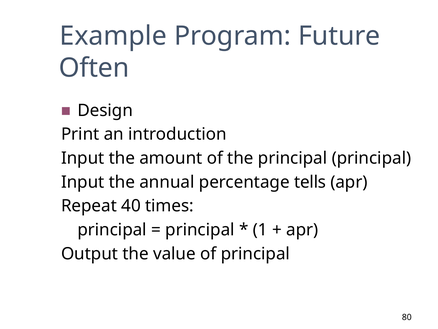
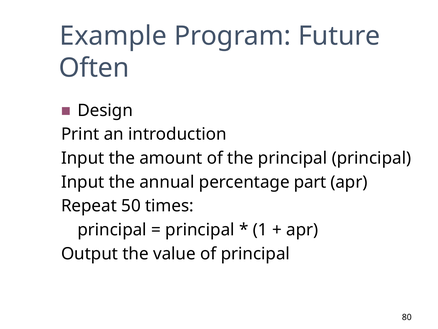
tells: tells -> part
40: 40 -> 50
